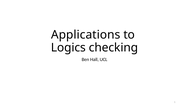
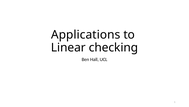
Logics: Logics -> Linear
